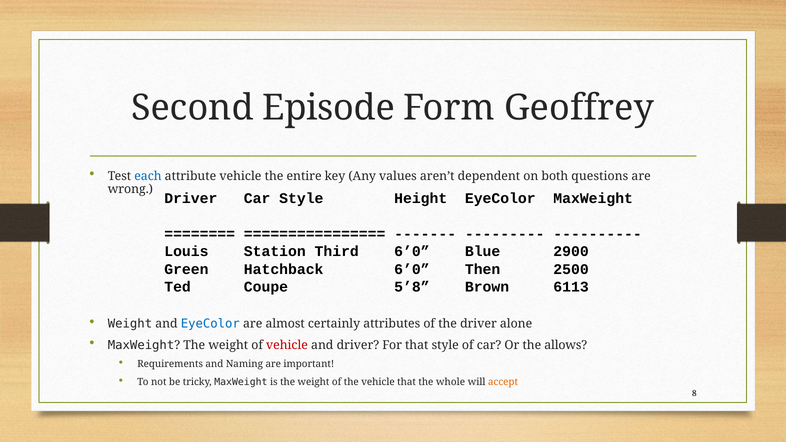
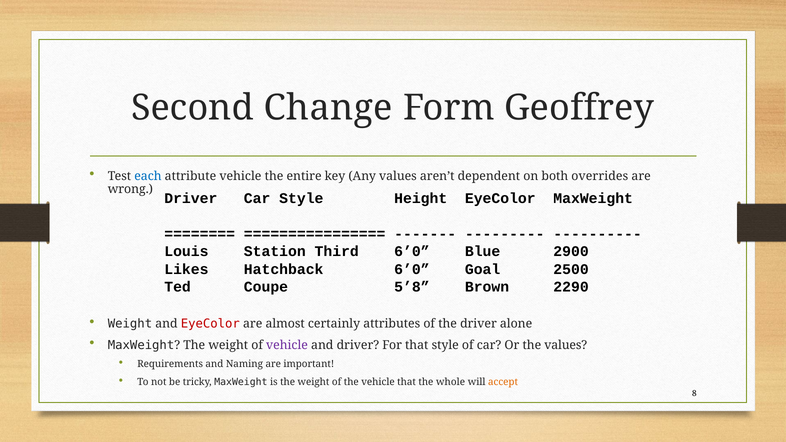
Episode: Episode -> Change
questions: questions -> overrides
Green: Green -> Likes
Then: Then -> Goal
6113: 6113 -> 2290
EyeColor at (210, 324) colour: blue -> red
vehicle at (287, 345) colour: red -> purple
the allows: allows -> values
